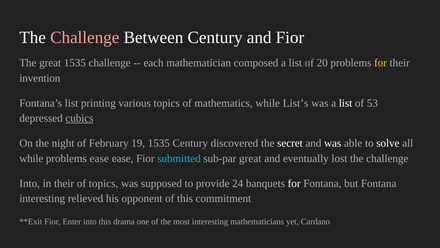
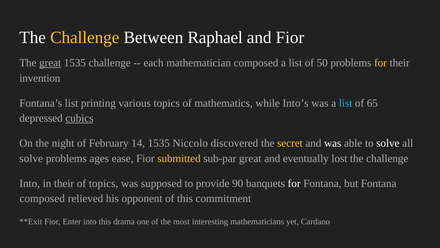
Challenge at (85, 37) colour: pink -> yellow
Between Century: Century -> Raphael
great at (50, 63) underline: none -> present
20: 20 -> 50
List’s: List’s -> Into’s
list at (346, 103) colour: white -> light blue
53: 53 -> 65
19: 19 -> 14
1535 Century: Century -> Niccolo
secret colour: white -> yellow
while at (31, 158): while -> solve
problems ease: ease -> ages
submitted colour: light blue -> yellow
24: 24 -> 90
interesting at (42, 198): interesting -> composed
